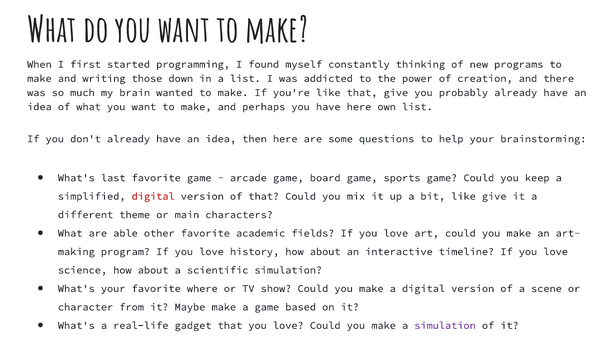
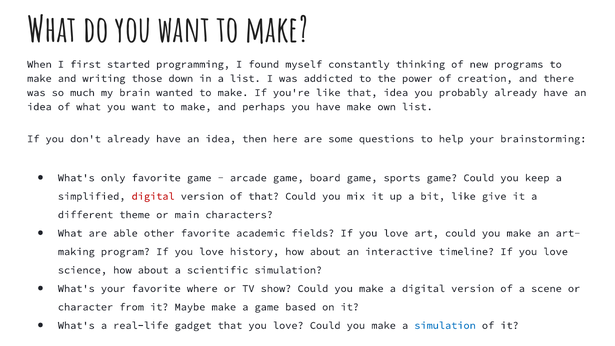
that give: give -> idea
have here: here -> make
last: last -> only
simulation at (445, 325) colour: purple -> blue
